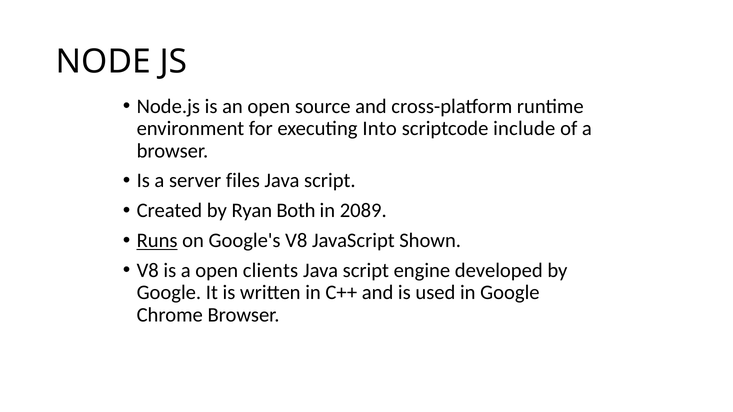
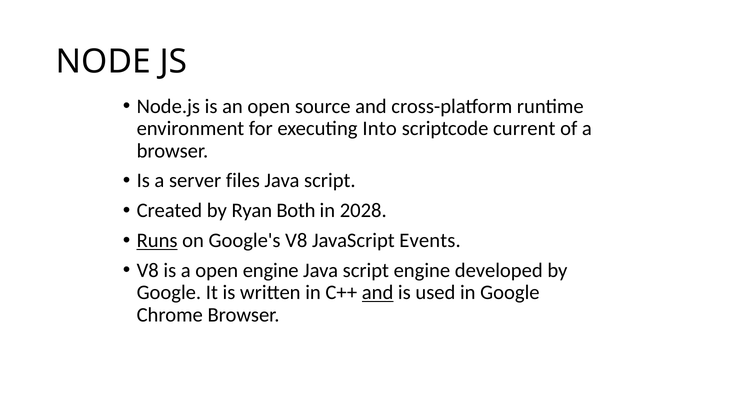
include: include -> current
2089: 2089 -> 2028
Shown: Shown -> Events
open clients: clients -> engine
and at (378, 293) underline: none -> present
